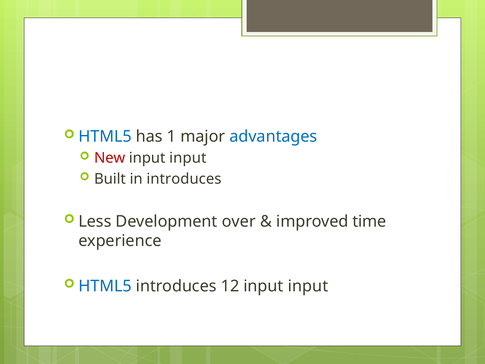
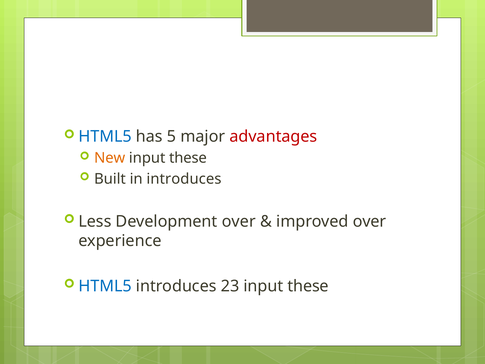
1: 1 -> 5
advantages colour: blue -> red
New colour: red -> orange
input at (188, 158): input -> these
improved time: time -> over
12: 12 -> 23
input at (308, 286): input -> these
